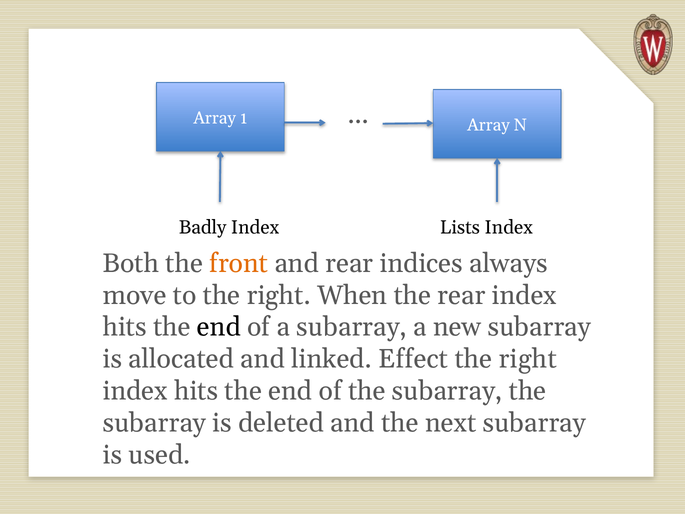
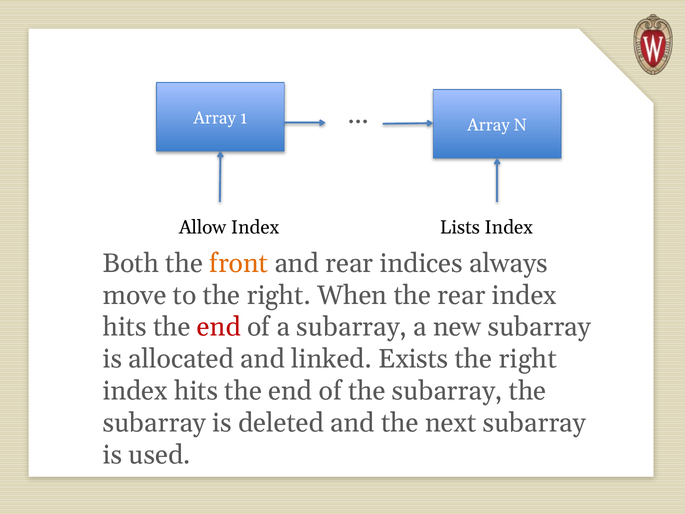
Badly: Badly -> Allow
end at (219, 327) colour: black -> red
Effect: Effect -> Exists
